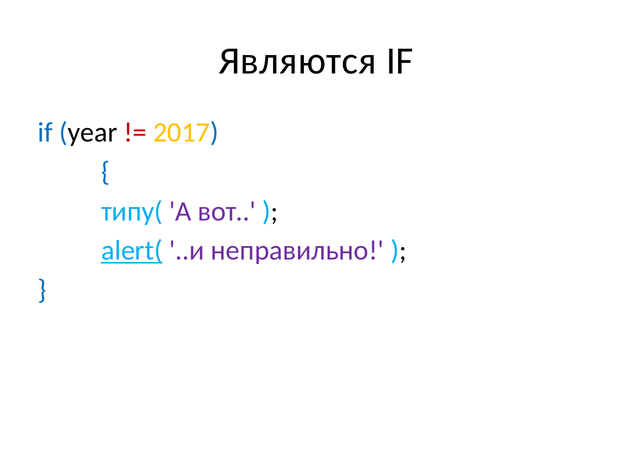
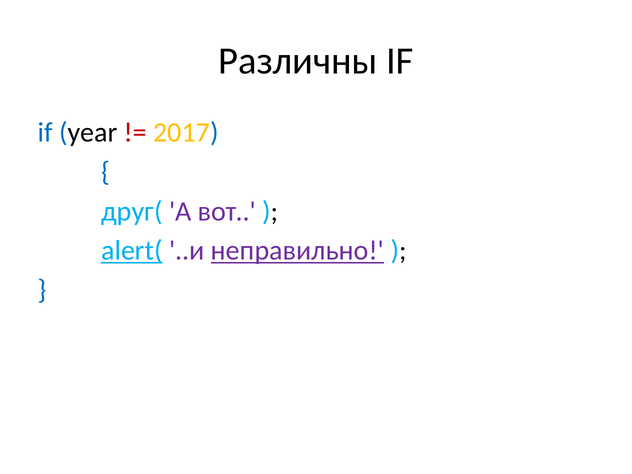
Являются: Являются -> Различны
типу(: типу( -> друг(
неправильно underline: none -> present
